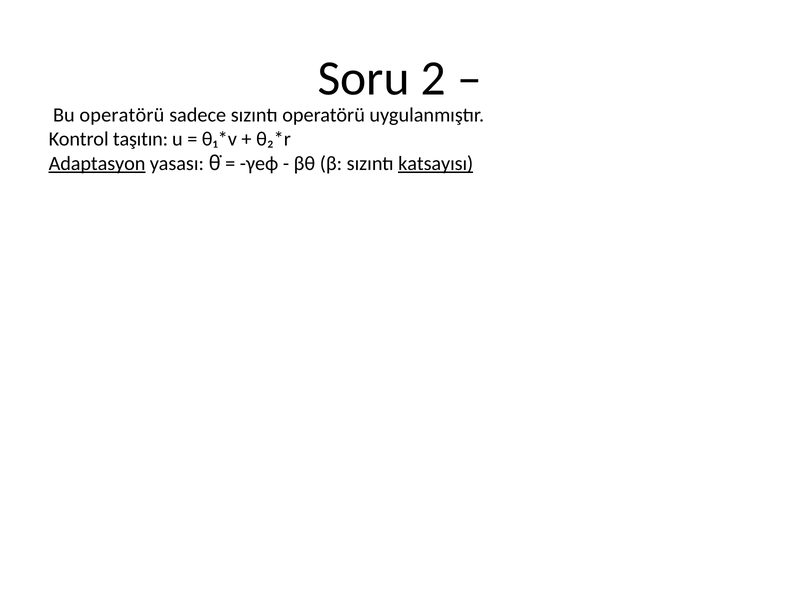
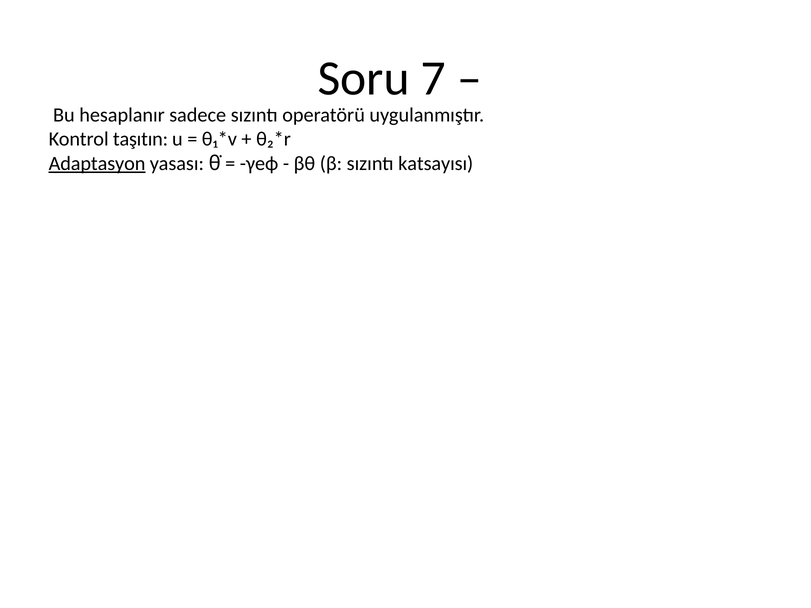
2: 2 -> 7
Bu operatörü: operatörü -> hesaplanır
katsayısı underline: present -> none
